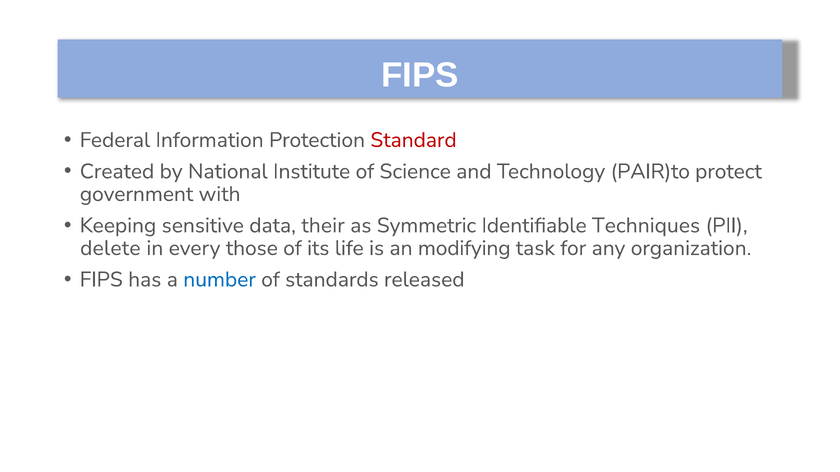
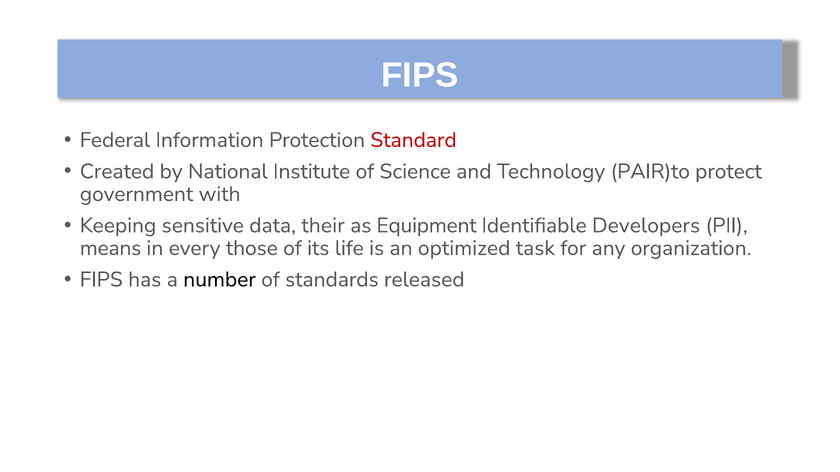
Symmetric: Symmetric -> Equipment
Techniques: Techniques -> Developers
delete: delete -> means
modifying: modifying -> optimized
number colour: blue -> black
